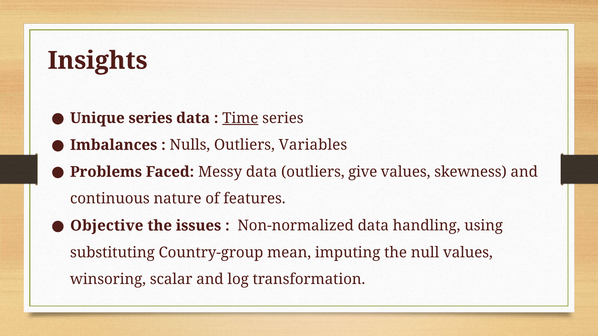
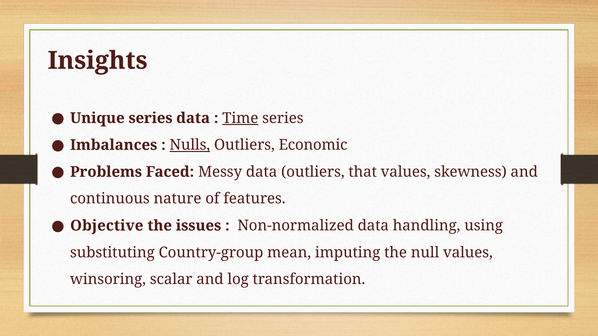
Nulls underline: none -> present
Variables: Variables -> Economic
give: give -> that
